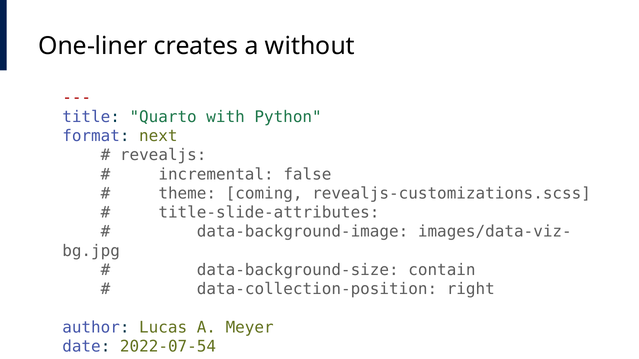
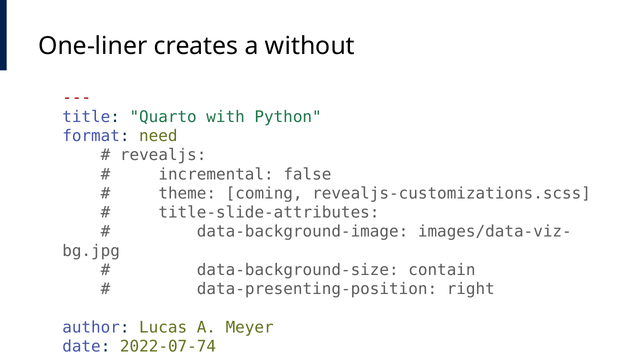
next: next -> need
data-collection-position: data-collection-position -> data-presenting-position
2022-07-54: 2022-07-54 -> 2022-07-74
